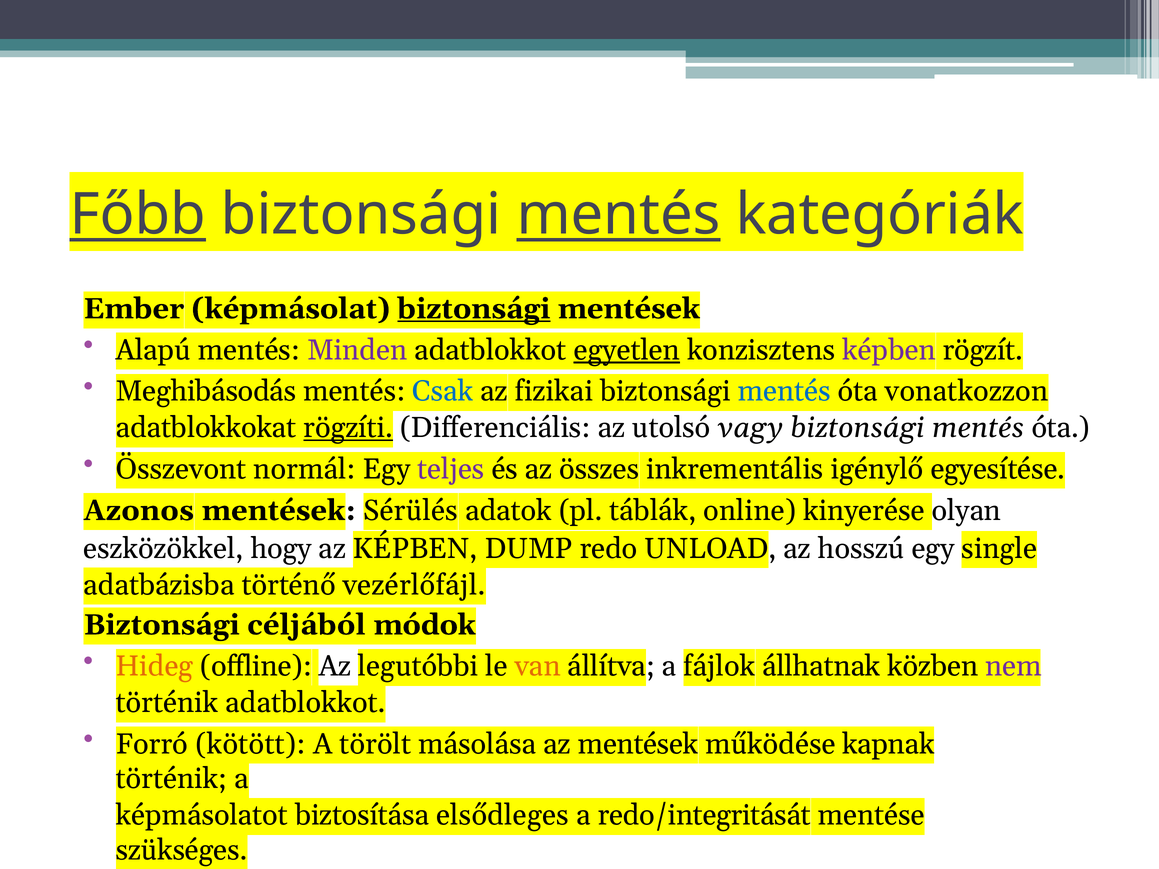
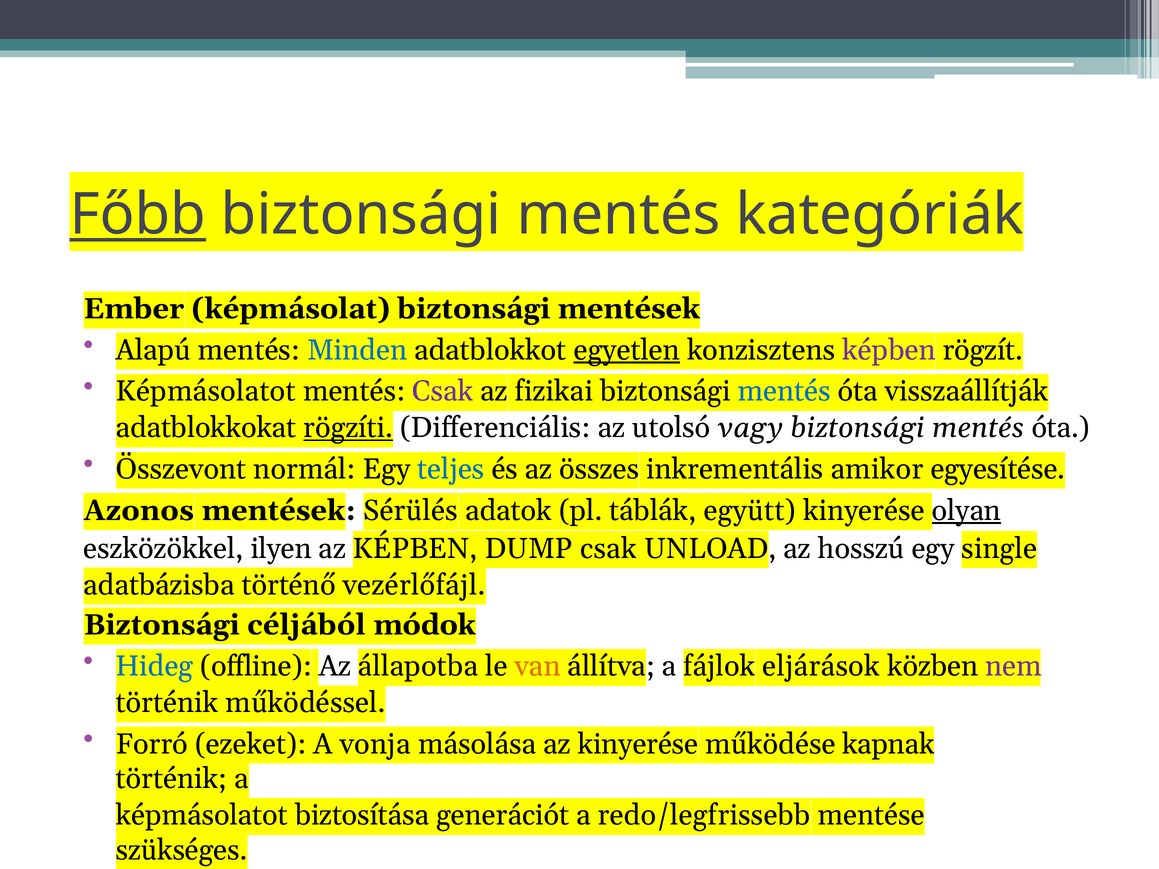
mentés at (619, 215) underline: present -> none
biztonsági at (474, 309) underline: present -> none
Minden colour: purple -> blue
Meghibásodás at (206, 391): Meghibásodás -> Képmásolatot
Csak at (443, 391) colour: blue -> purple
vonatkozzon: vonatkozzon -> visszaállítják
teljes colour: purple -> blue
igénylő: igénylő -> amikor
online: online -> együtt
olyan underline: none -> present
hogy: hogy -> ilyen
DUMP redo: redo -> csak
Hideg colour: orange -> blue
legutóbbi: legutóbbi -> állapotba
állhatnak: állhatnak -> eljárások
történik adatblokkot: adatblokkot -> működéssel
kötött: kötött -> ezeket
törölt: törölt -> vonja
az mentések: mentések -> kinyerése
elsődleges: elsődleges -> generációt
redo/integritását: redo/integritását -> redo/legfrissebb
